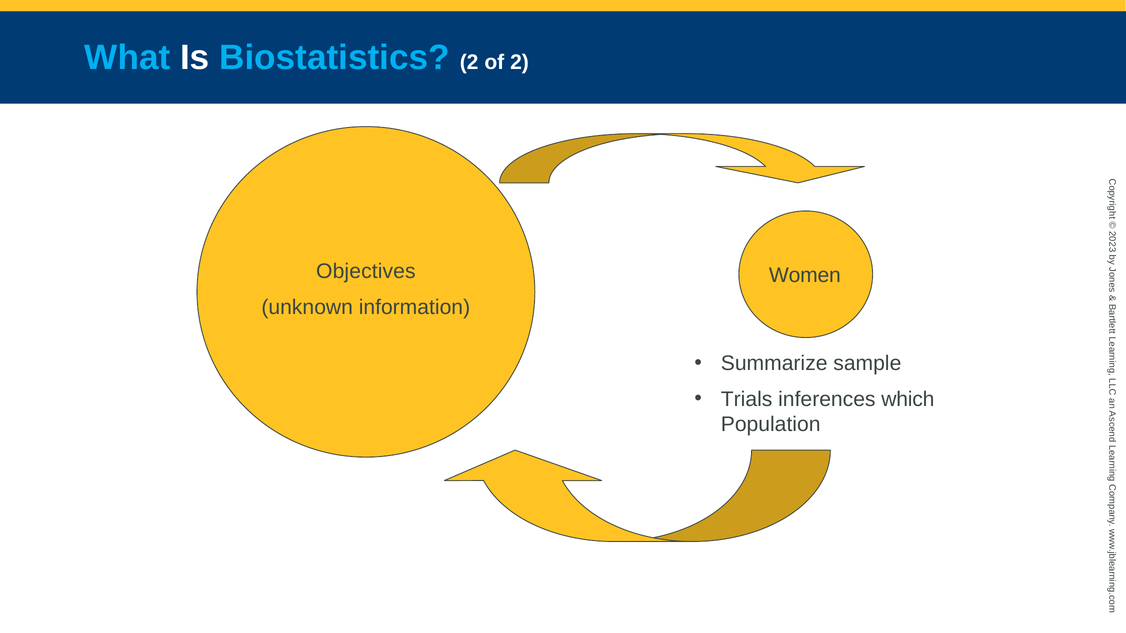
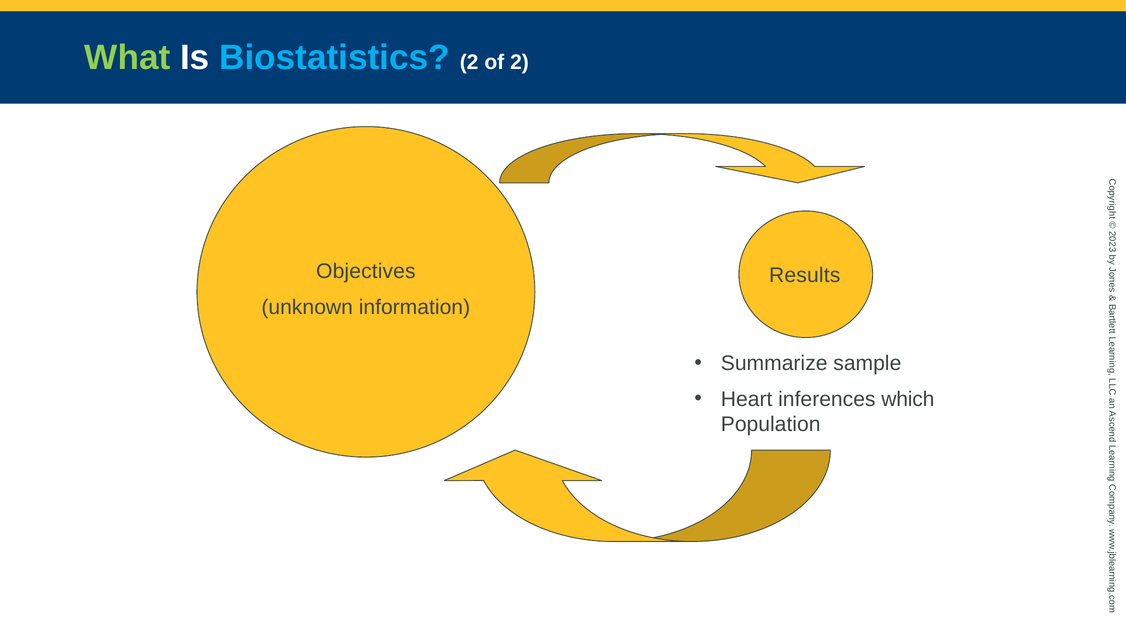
What colour: light blue -> light green
Women: Women -> Results
Trials: Trials -> Heart
